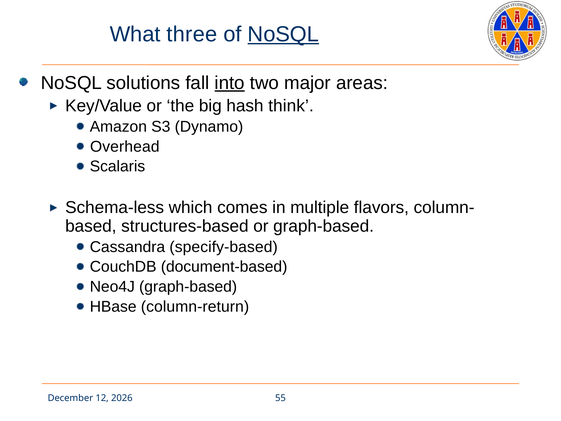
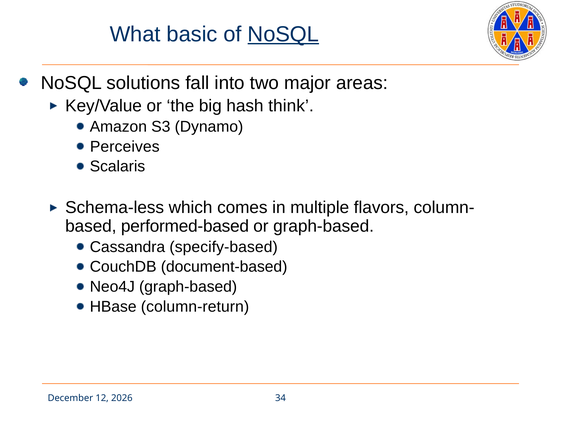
three: three -> basic
into underline: present -> none
Overhead: Overhead -> Perceives
structures-based: structures-based -> performed-based
55: 55 -> 34
